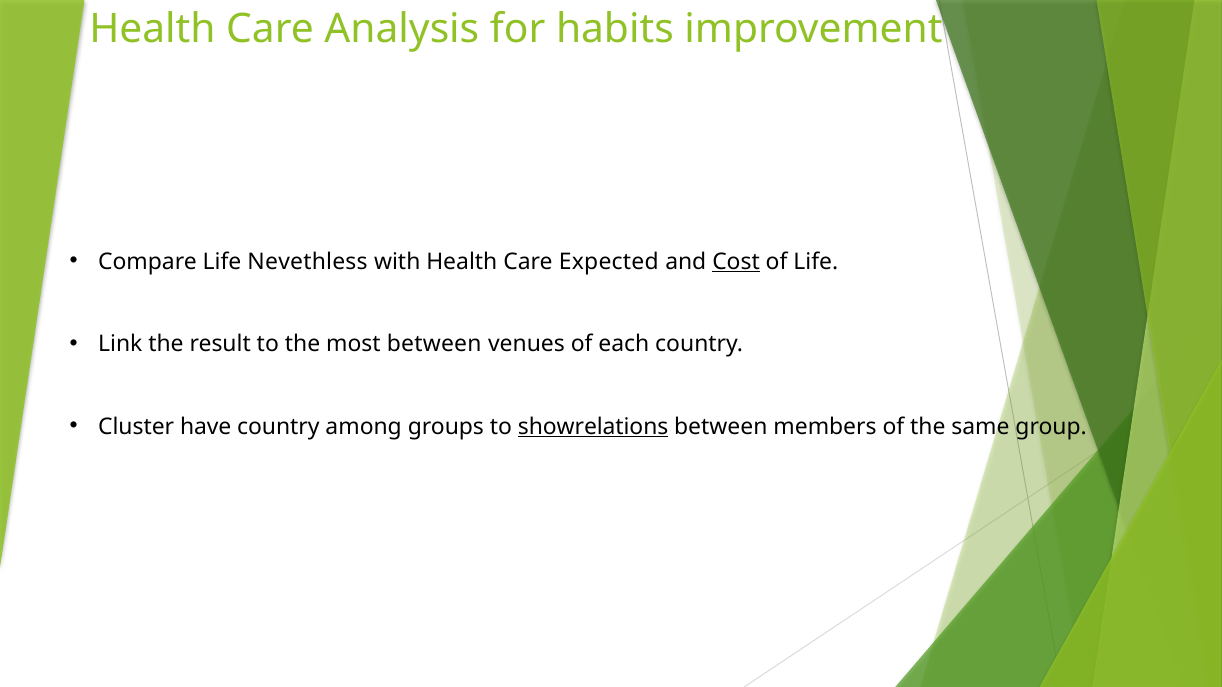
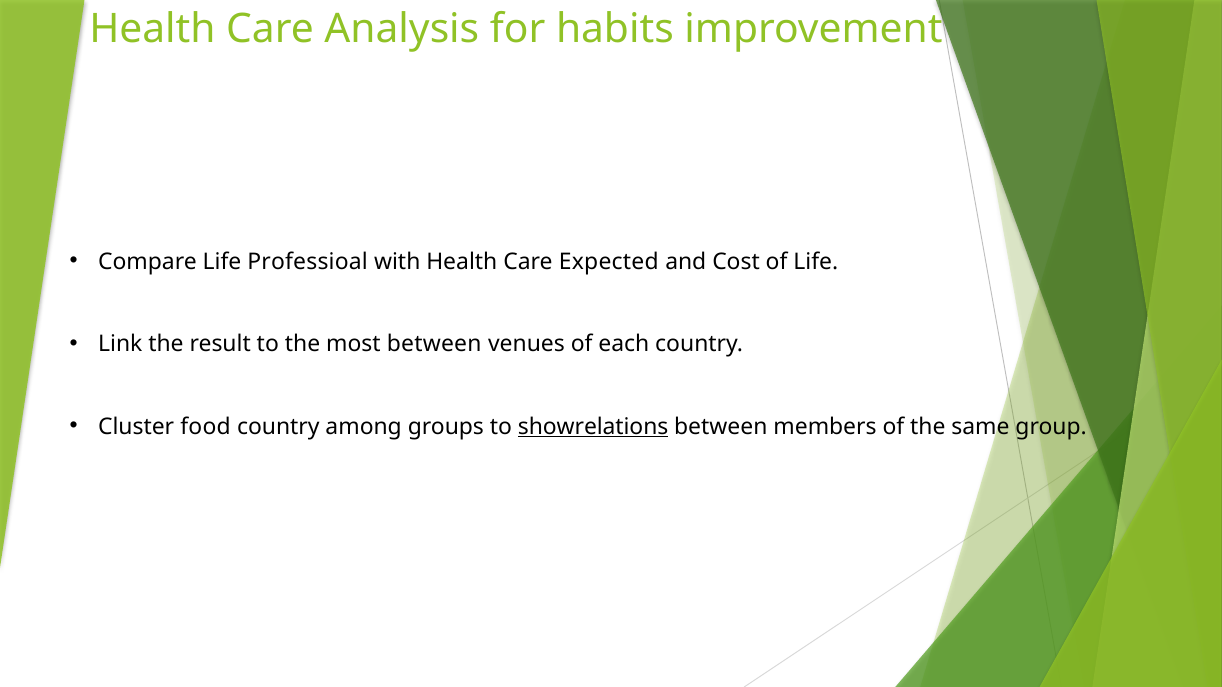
Nevethless: Nevethless -> Professioal
Cost underline: present -> none
have: have -> food
